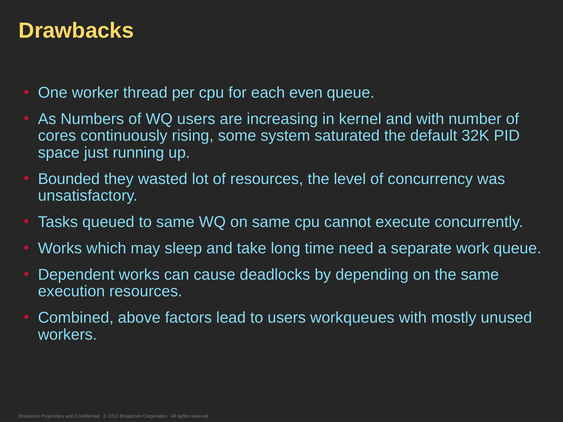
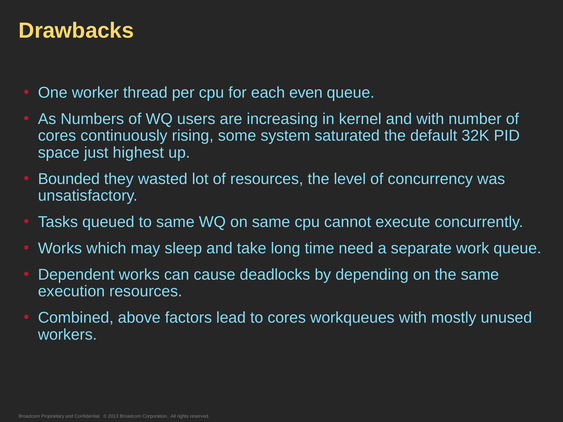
running: running -> highest
to users: users -> cores
